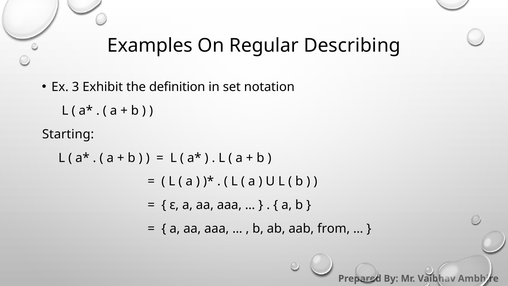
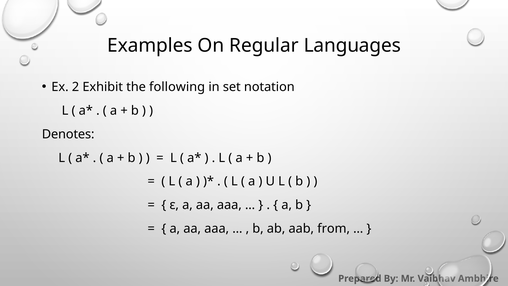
Describing: Describing -> Languages
3: 3 -> 2
definition: definition -> following
Starting: Starting -> Denotes
